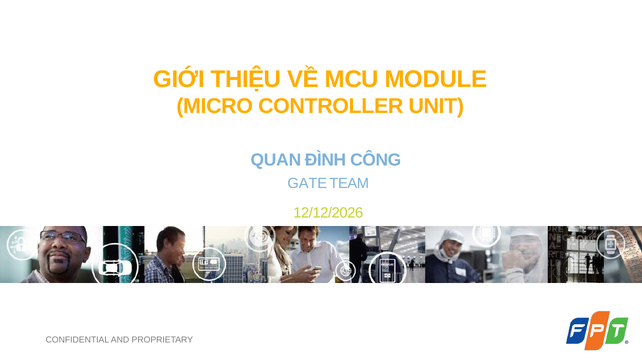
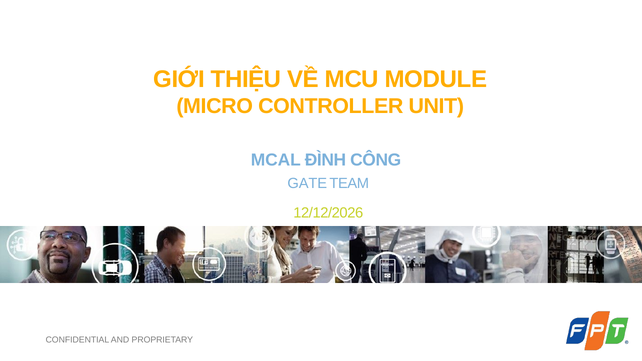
QUAN: QUAN -> MCAL
